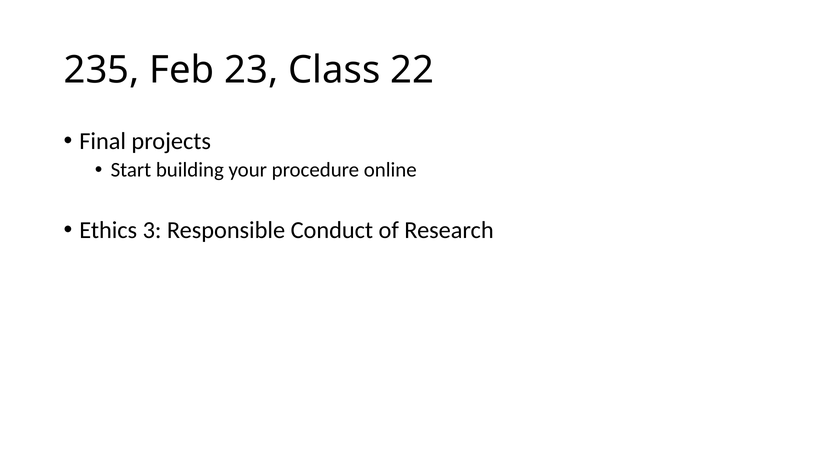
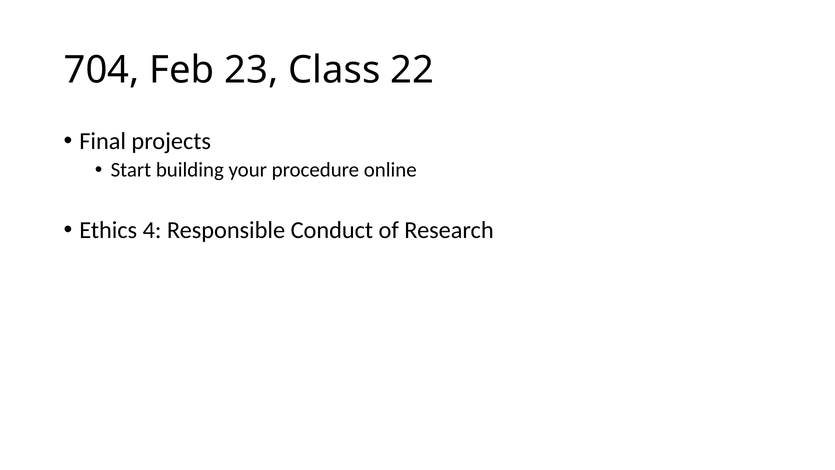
235: 235 -> 704
3: 3 -> 4
